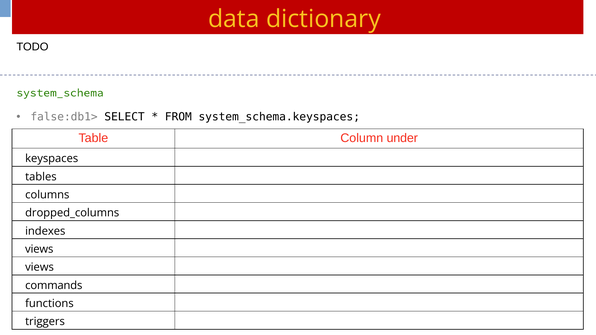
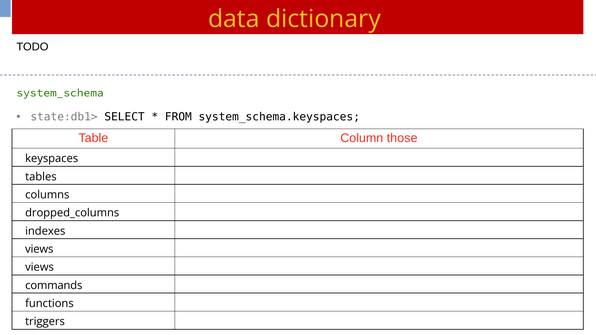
false:db1>: false:db1> -> state:db1>
under: under -> those
